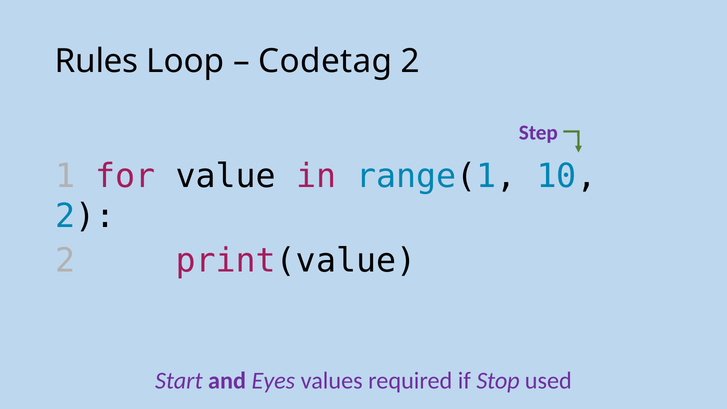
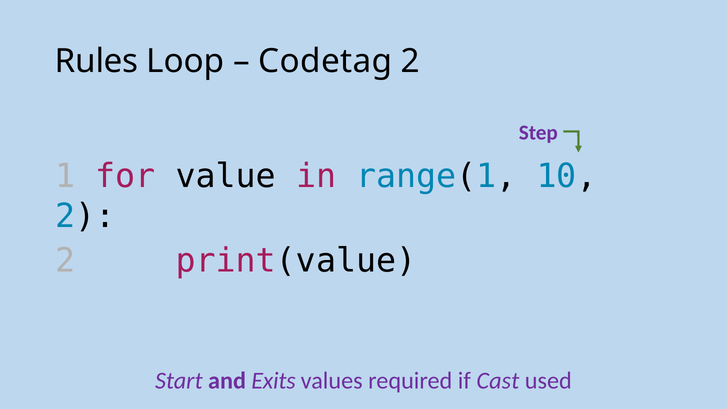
Eyes: Eyes -> Exits
Stop: Stop -> Cast
